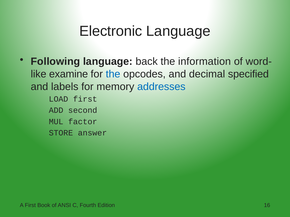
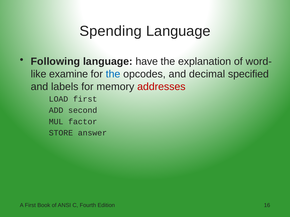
Electronic: Electronic -> Spending
back: back -> have
information: information -> explanation
addresses colour: blue -> red
